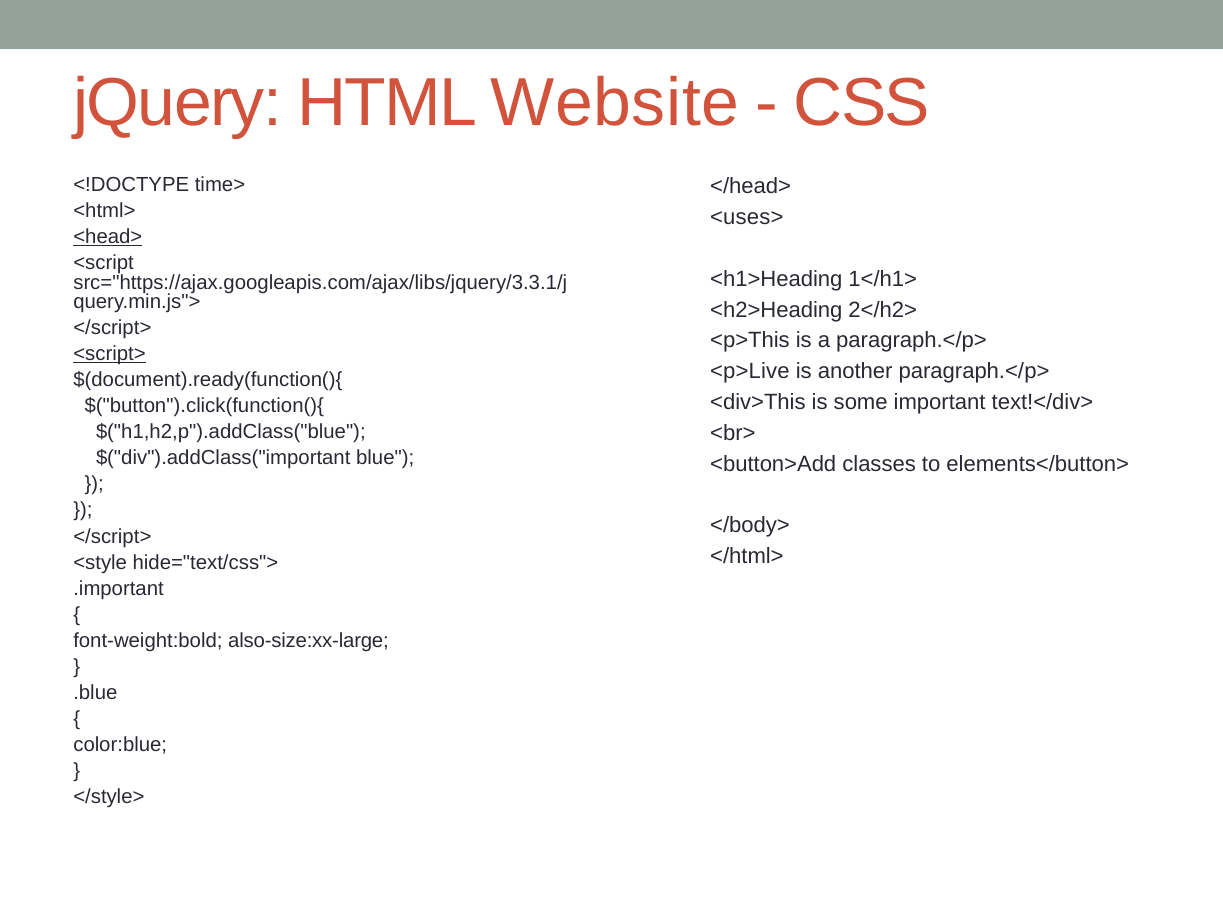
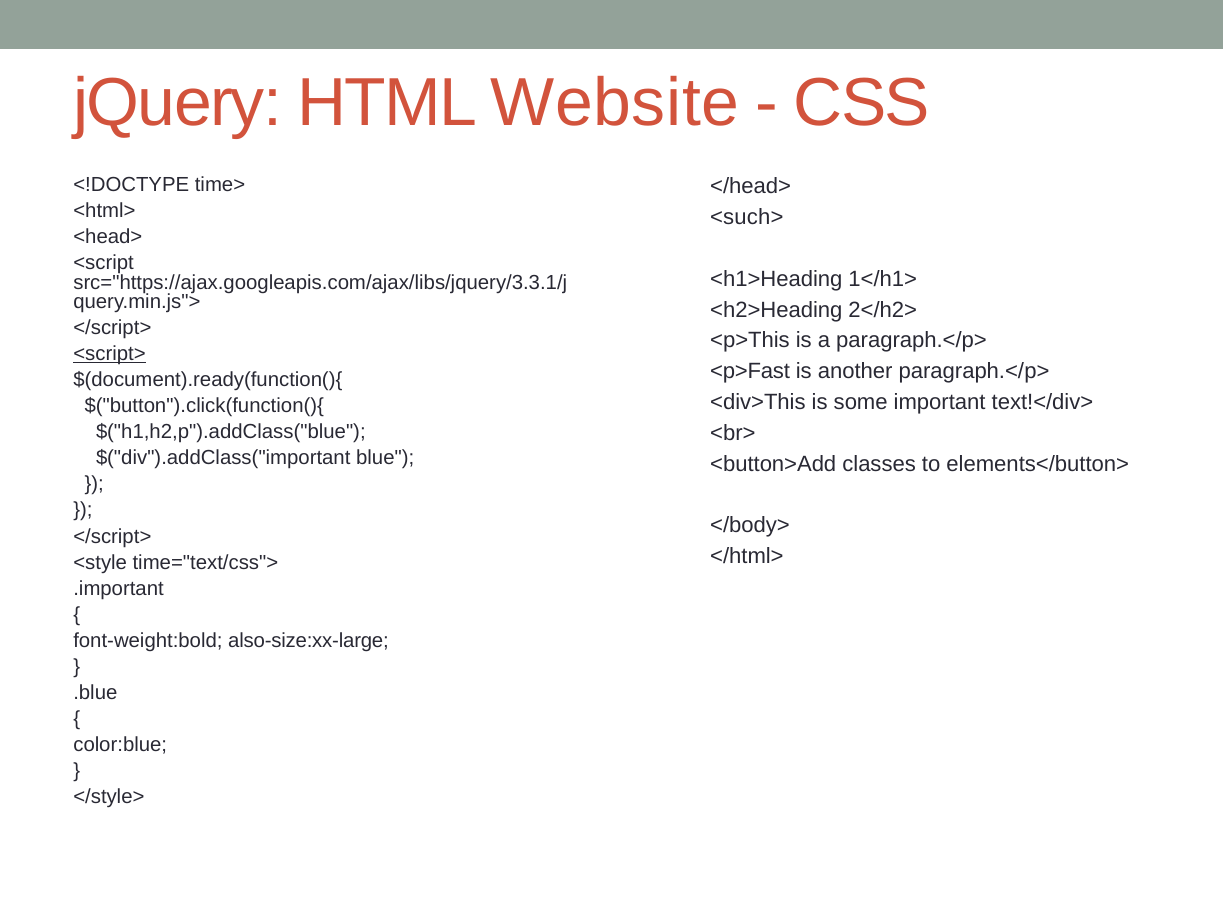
<uses>: <uses> -> <such>
<head> underline: present -> none
<p>Live: <p>Live -> <p>Fast
hide="text/css">: hide="text/css"> -> time="text/css">
